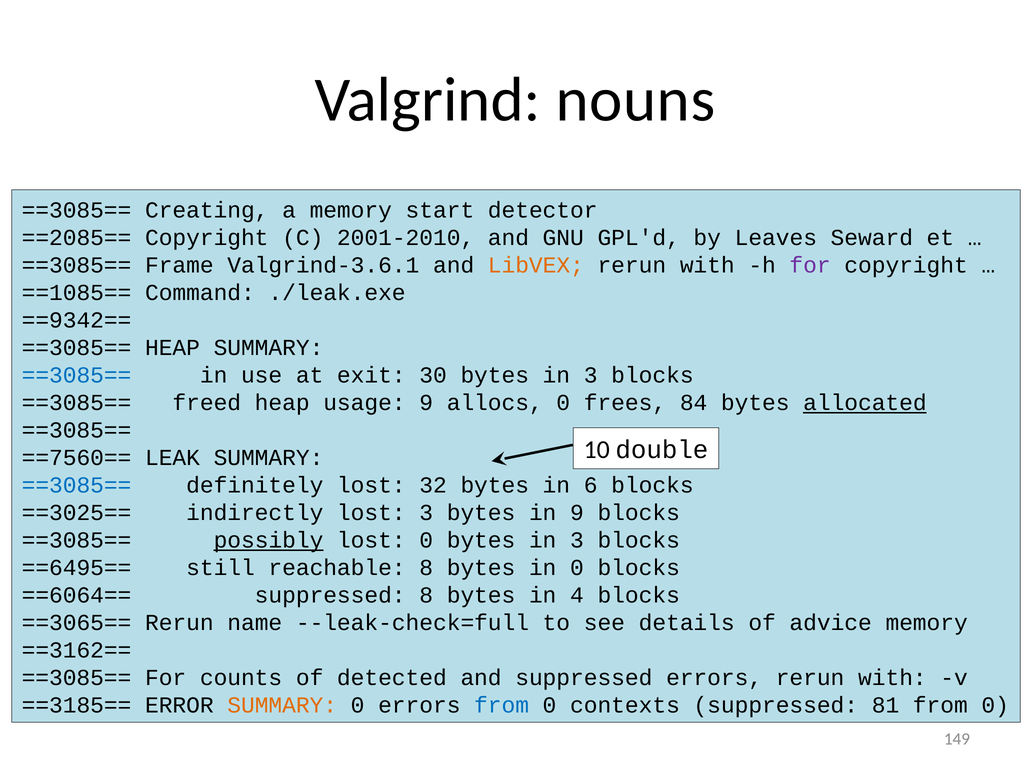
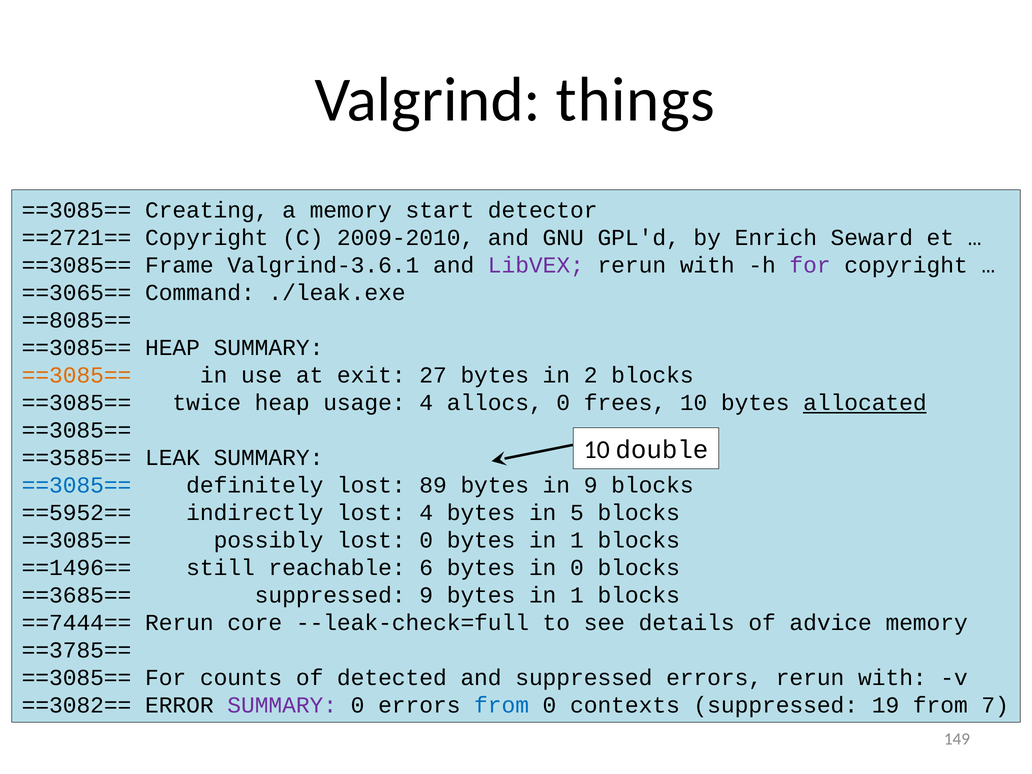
nouns: nouns -> things
==2085==: ==2085== -> ==2721==
2001-2010: 2001-2010 -> 2009-2010
Leaves: Leaves -> Enrich
LibVEX colour: orange -> purple
==1085==: ==1085== -> ==3065==
==9342==: ==9342== -> ==8085==
==3085== at (77, 375) colour: blue -> orange
30: 30 -> 27
3 at (591, 375): 3 -> 2
freed: freed -> twice
usage 9: 9 -> 4
frees 84: 84 -> 10
==7560==: ==7560== -> ==3585==
32: 32 -> 89
in 6: 6 -> 9
==3025==: ==3025== -> ==5952==
lost 3: 3 -> 4
in 9: 9 -> 5
possibly underline: present -> none
0 bytes in 3: 3 -> 1
==6495==: ==6495== -> ==1496==
reachable 8: 8 -> 6
==6064==: ==6064== -> ==3685==
suppressed 8: 8 -> 9
4 at (577, 595): 4 -> 1
==3065==: ==3065== -> ==7444==
name: name -> core
==3162==: ==3162== -> ==3785==
==3185==: ==3185== -> ==3082==
SUMMARY at (282, 705) colour: orange -> purple
81: 81 -> 19
0 at (995, 705): 0 -> 7
